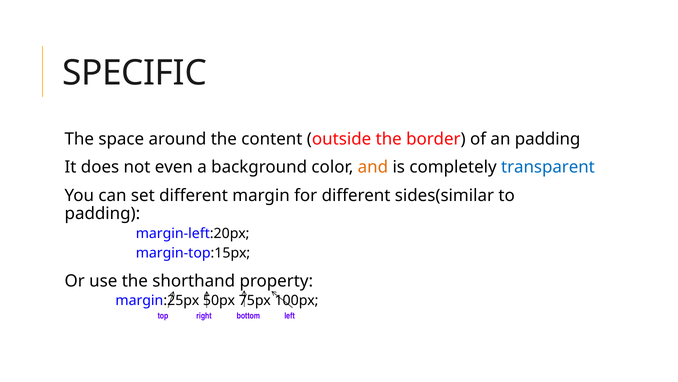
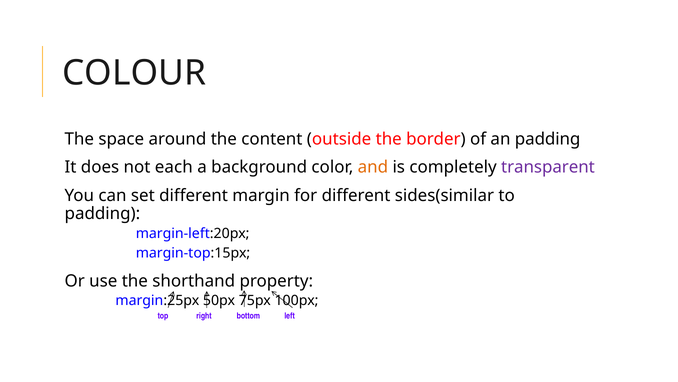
SPECIFIC: SPECIFIC -> COLOUR
even: even -> each
transparent colour: blue -> purple
